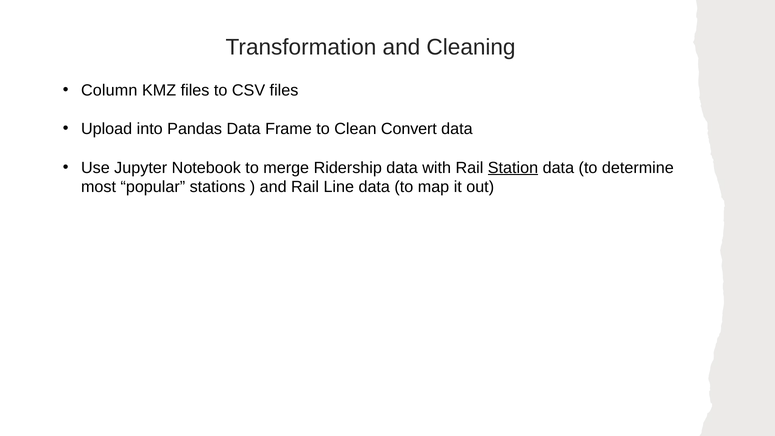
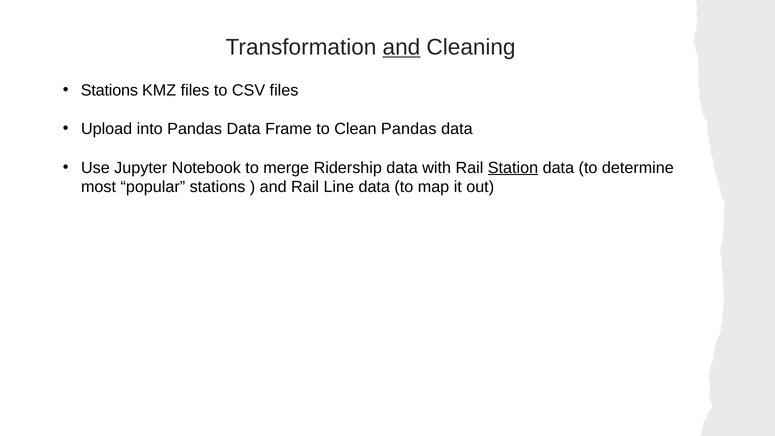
and at (401, 47) underline: none -> present
Column at (109, 90): Column -> Stations
Clean Convert: Convert -> Pandas
